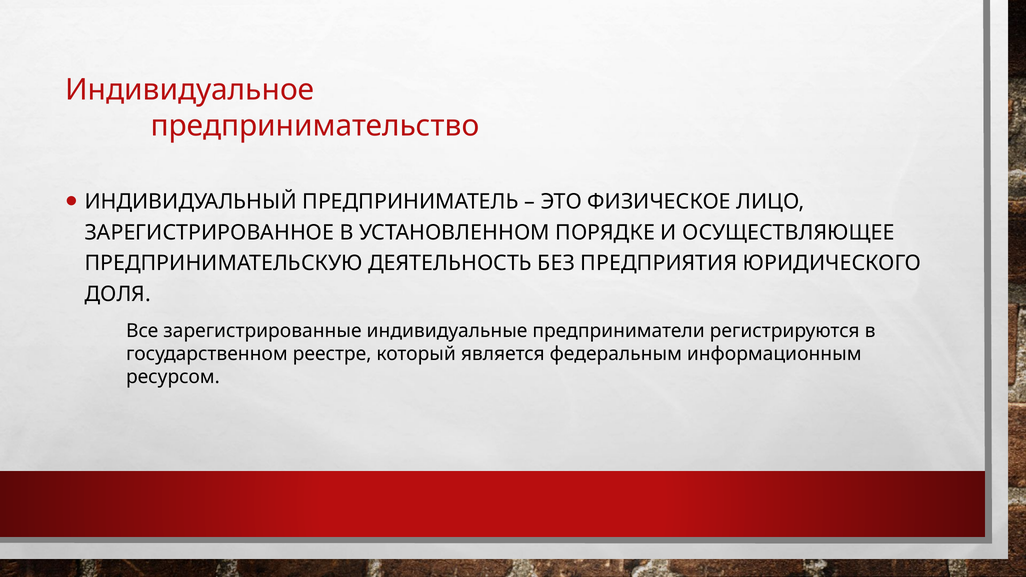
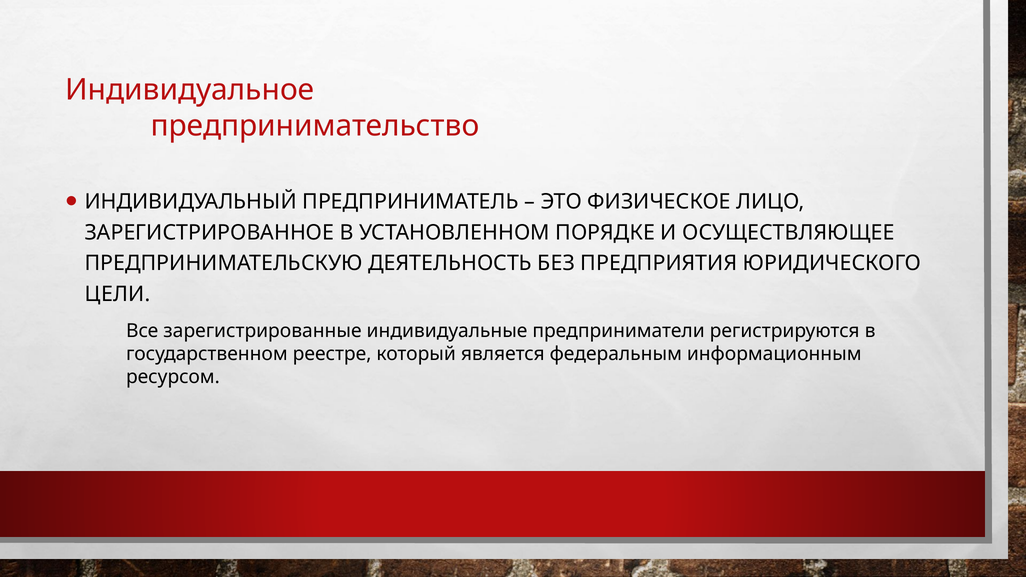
ДОЛЯ: ДОЛЯ -> ЦЕЛИ
